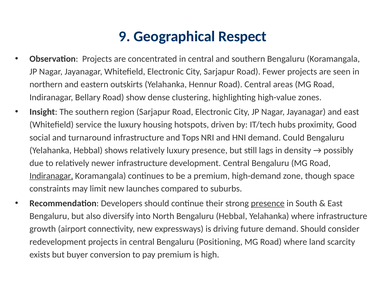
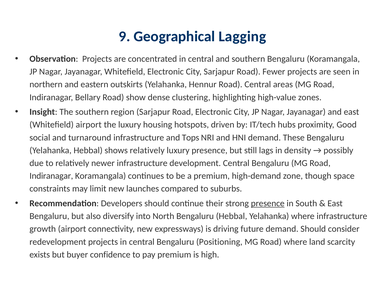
Respect: Respect -> Lagging
Whitefield service: service -> airport
Could: Could -> These
Indiranagar at (51, 176) underline: present -> none
conversion: conversion -> confidence
